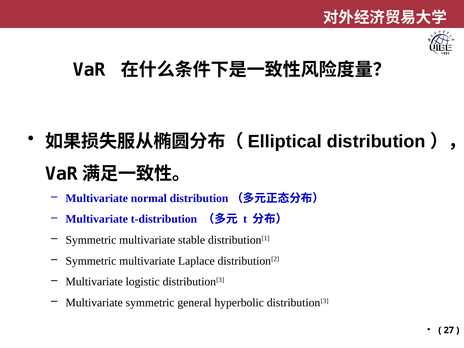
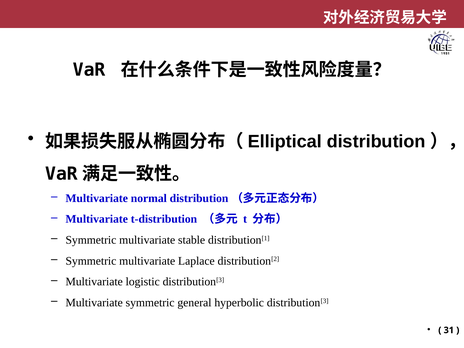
27: 27 -> 31
